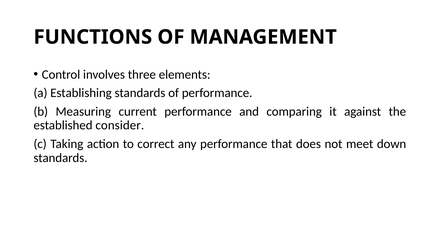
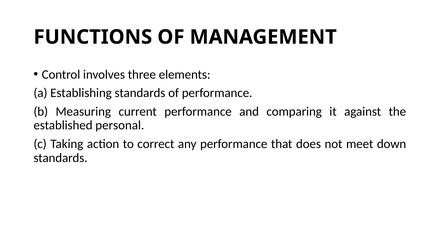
consider: consider -> personal
